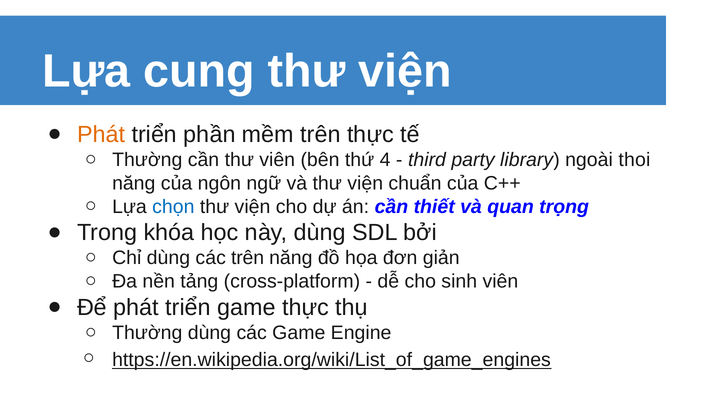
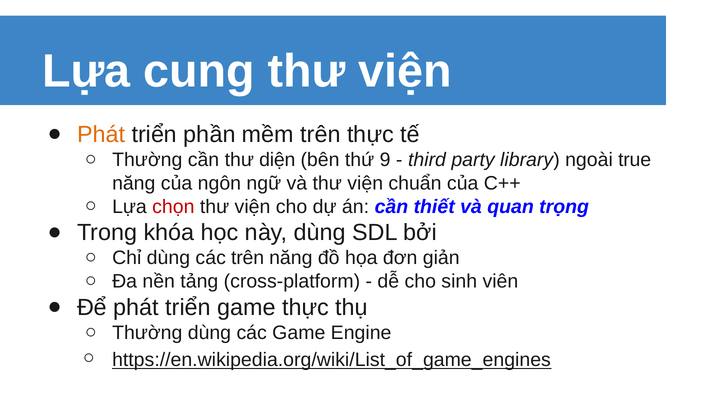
thư viên: viên -> diện
4: 4 -> 9
thoi: thoi -> true
chọn colour: blue -> red
